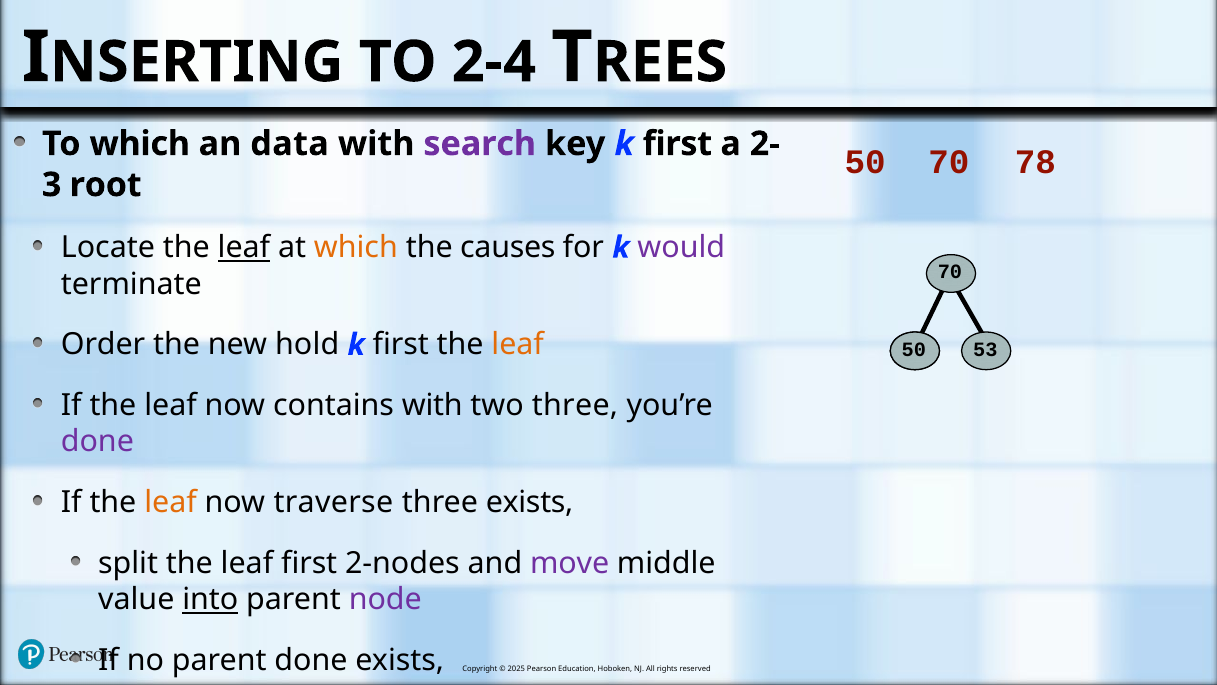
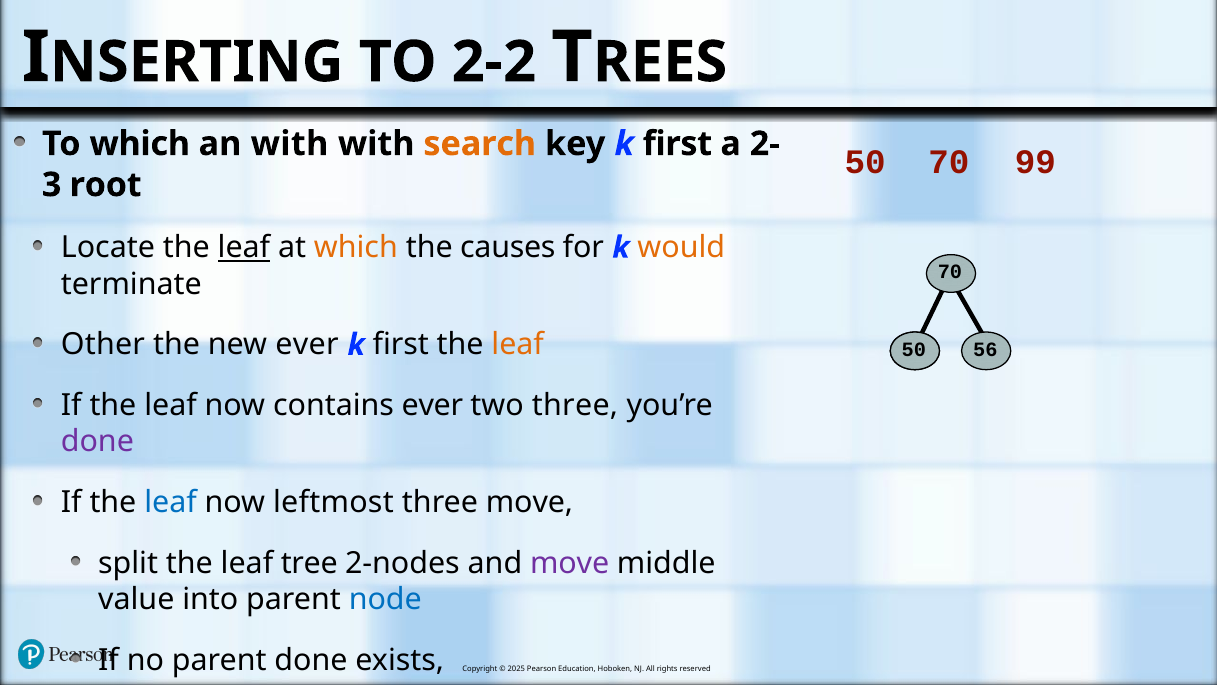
2-4: 2-4 -> 2-2
an data: data -> with
search colour: purple -> orange
78: 78 -> 99
would colour: purple -> orange
Order: Order -> Other
new hold: hold -> ever
53: 53 -> 56
contains with: with -> ever
leaf at (171, 502) colour: orange -> blue
traverse: traverse -> leftmost
three exists: exists -> move
leaf first: first -> tree
into underline: present -> none
node colour: purple -> blue
